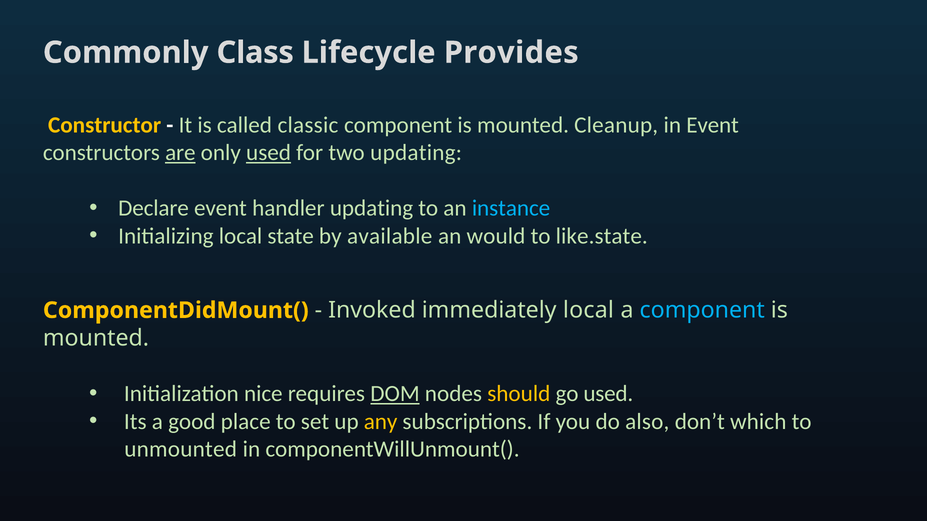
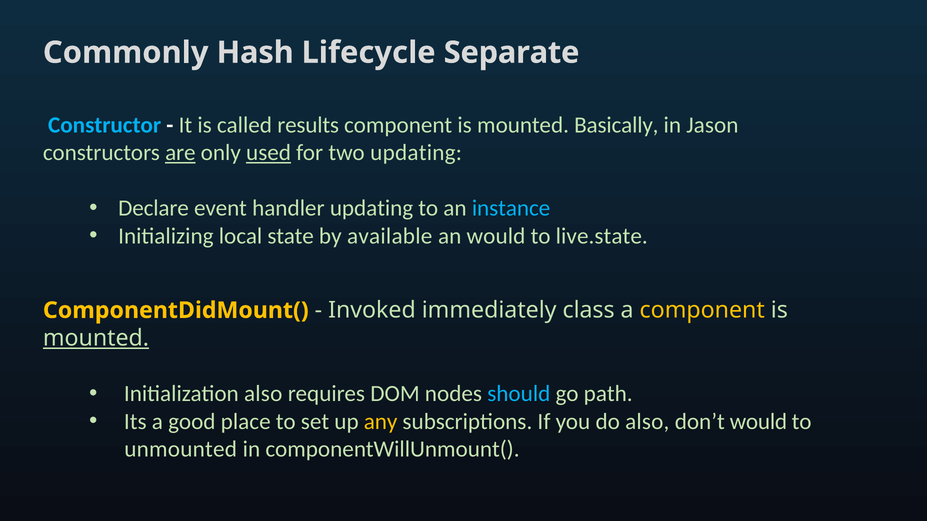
Class: Class -> Hash
Provides: Provides -> Separate
Constructor colour: yellow -> light blue
classic: classic -> results
Cleanup: Cleanup -> Basically
in Event: Event -> Jason
like.state: like.state -> live.state
immediately local: local -> class
component at (702, 311) colour: light blue -> yellow
mounted at (96, 338) underline: none -> present
Initialization nice: nice -> also
DOM underline: present -> none
should colour: yellow -> light blue
go used: used -> path
don’t which: which -> would
